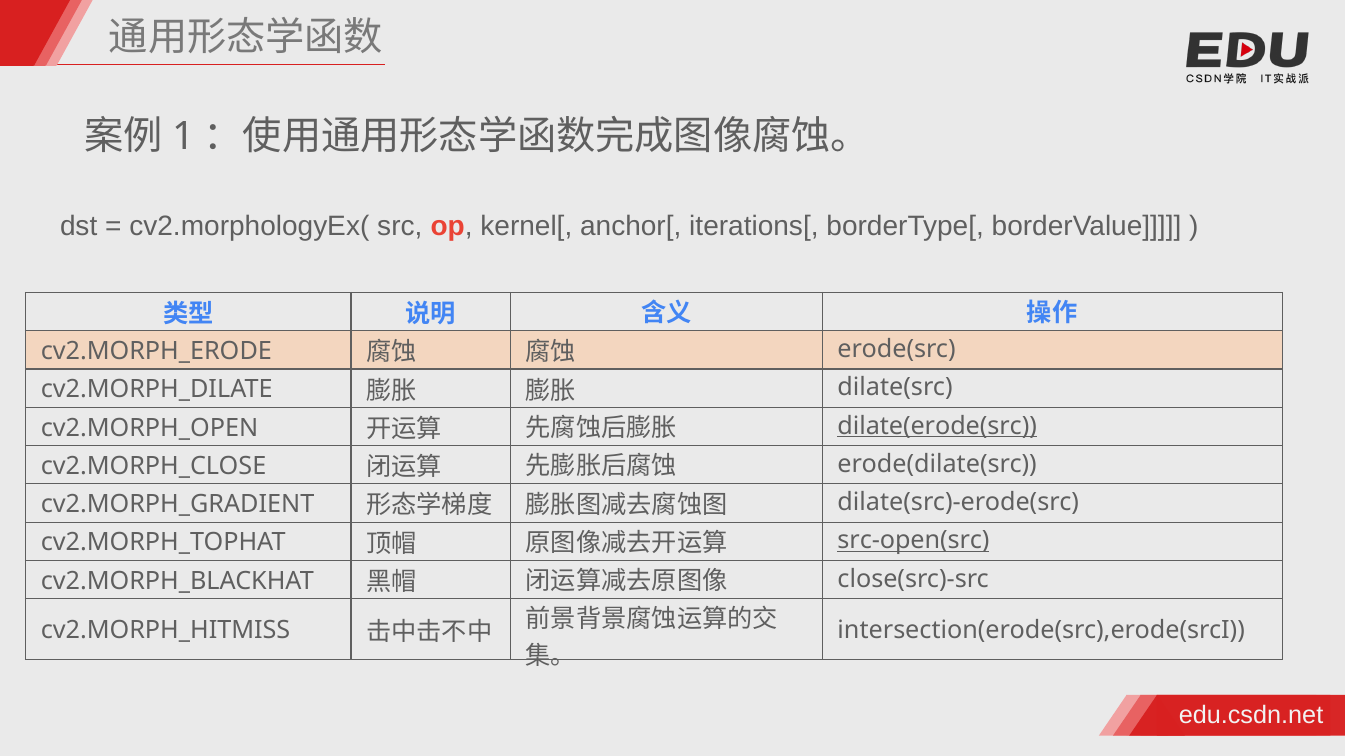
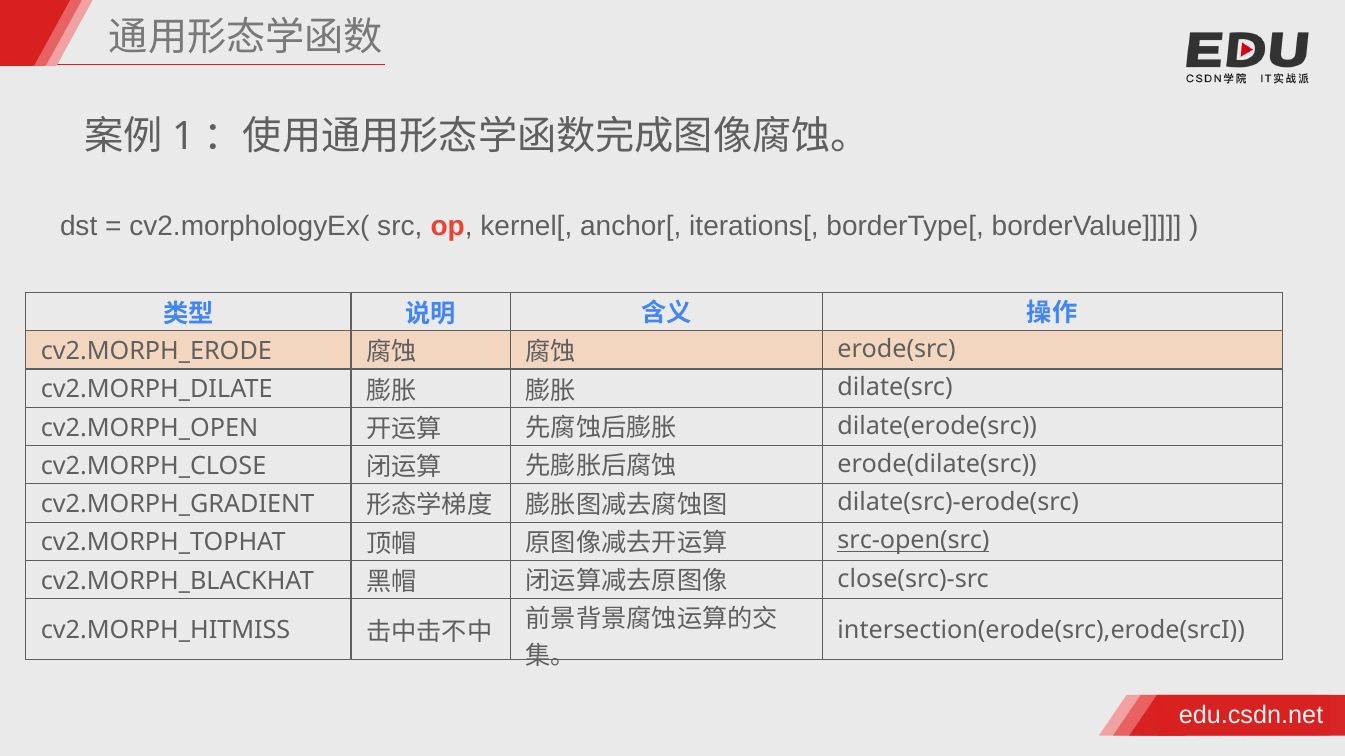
dilate(erode(src underline: present -> none
